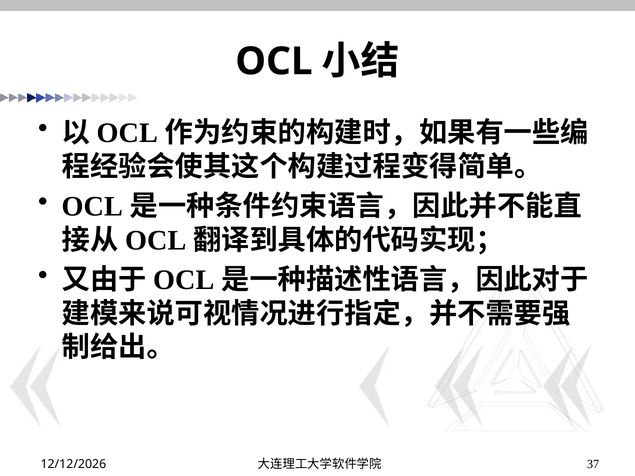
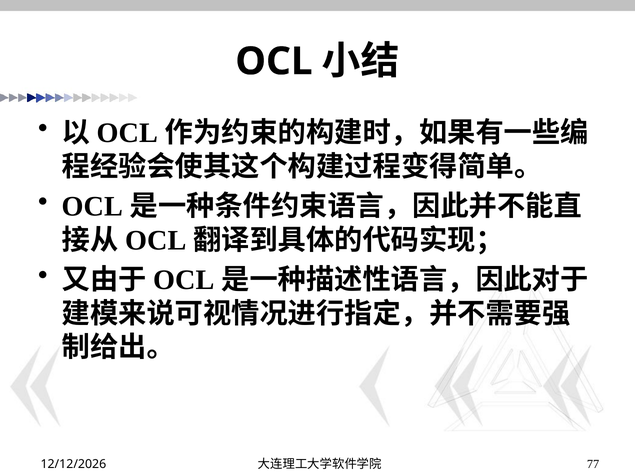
37: 37 -> 77
